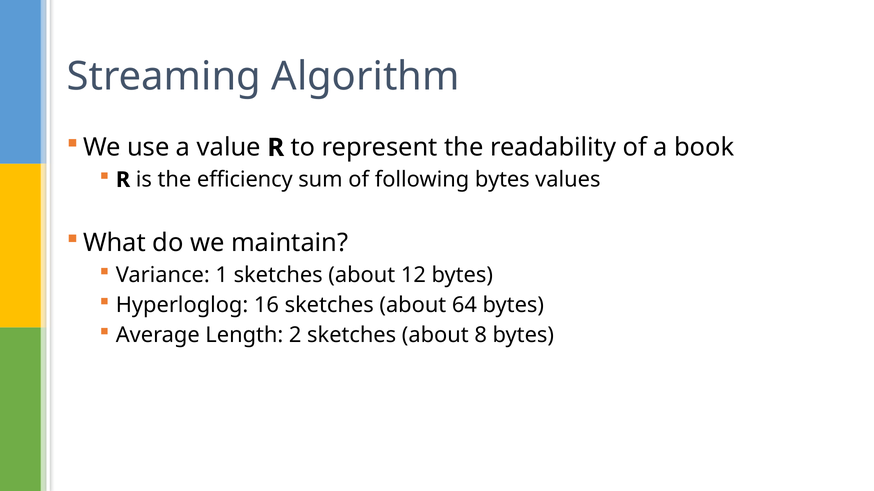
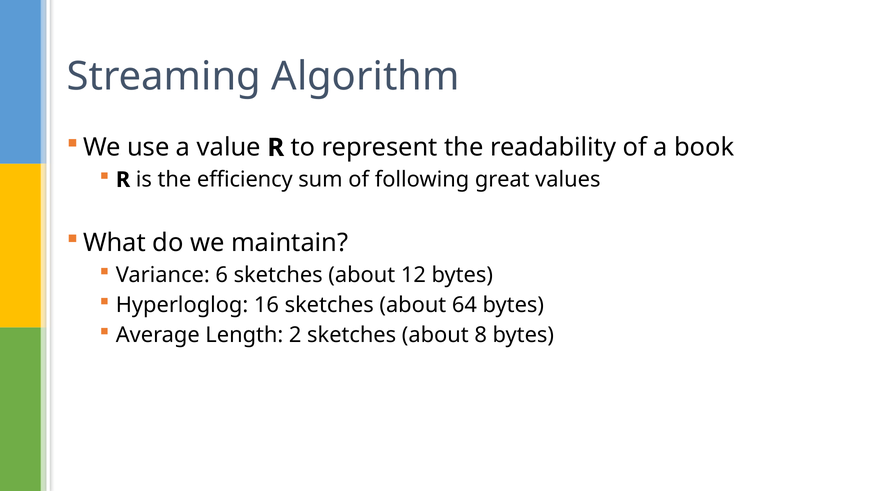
following bytes: bytes -> great
1: 1 -> 6
